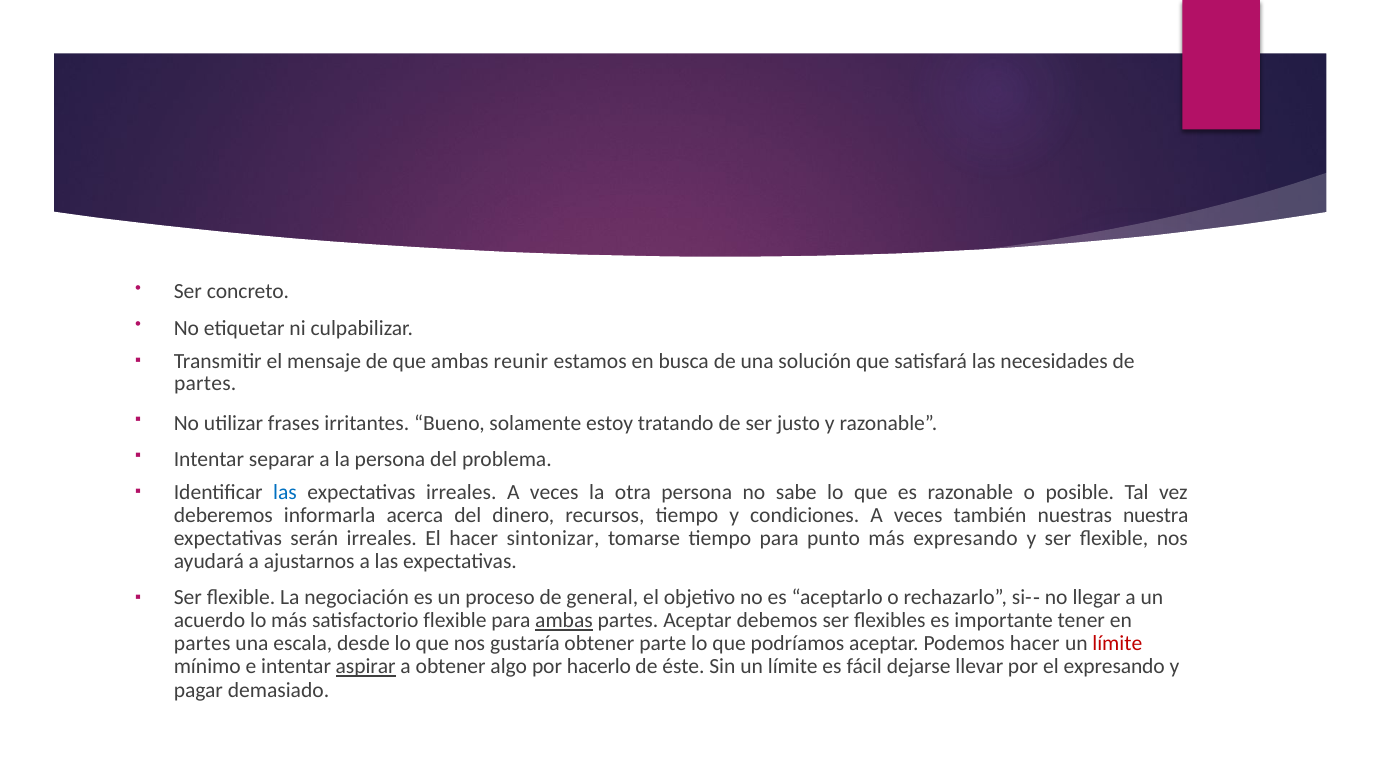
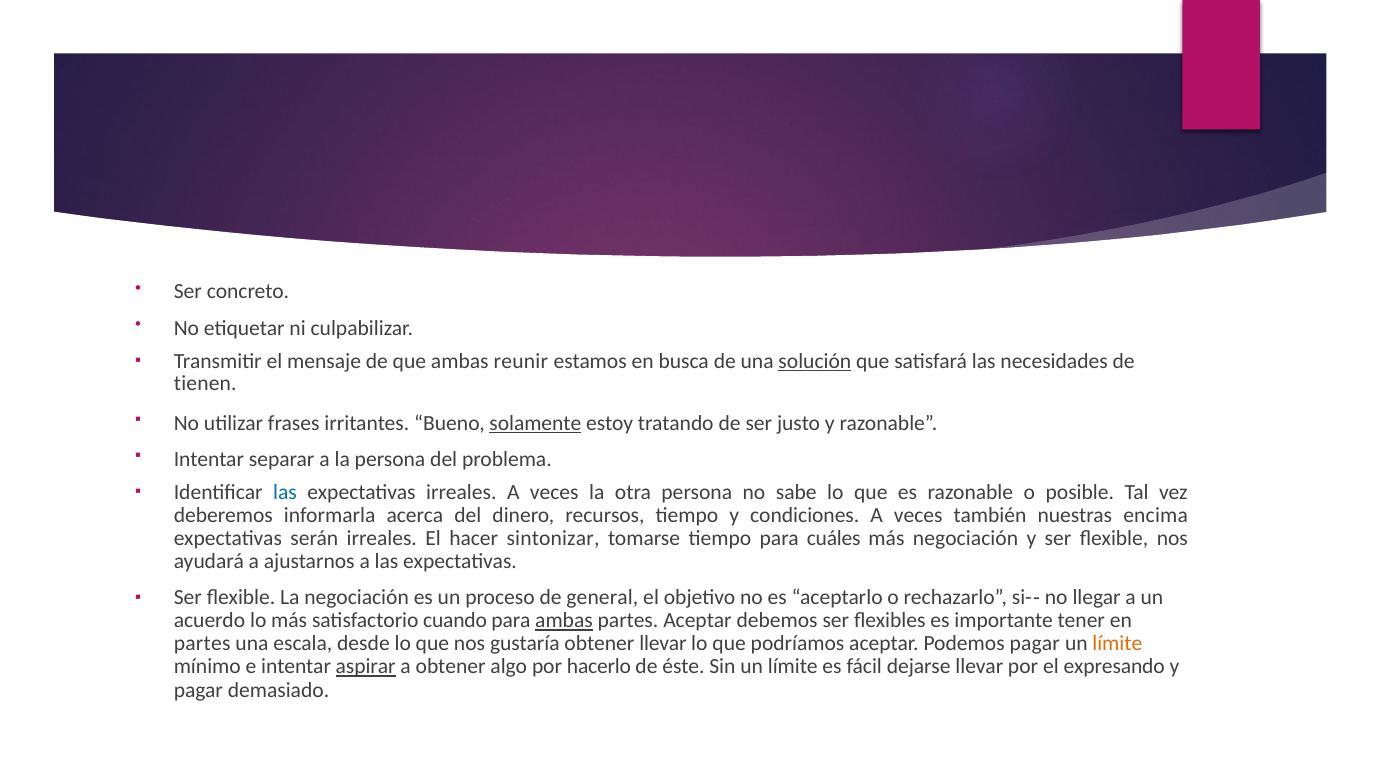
solución underline: none -> present
partes at (205, 384): partes -> tienen
solamente underline: none -> present
nuestra: nuestra -> encima
punto: punto -> cuáles
más expresando: expresando -> negociación
satisfactorio flexible: flexible -> cuando
obtener parte: parte -> llevar
Podemos hacer: hacer -> pagar
límite at (1117, 644) colour: red -> orange
